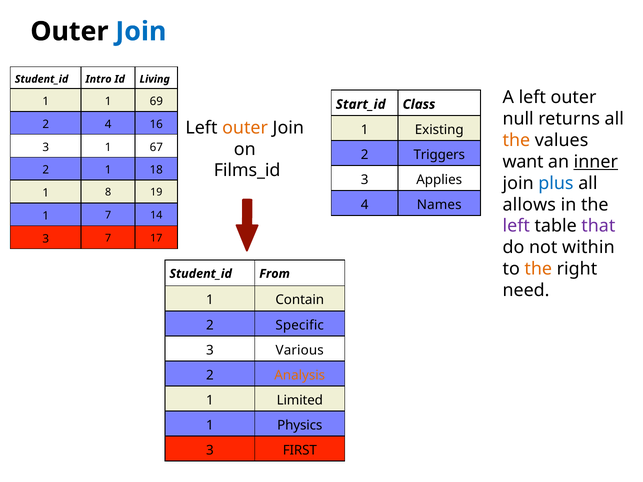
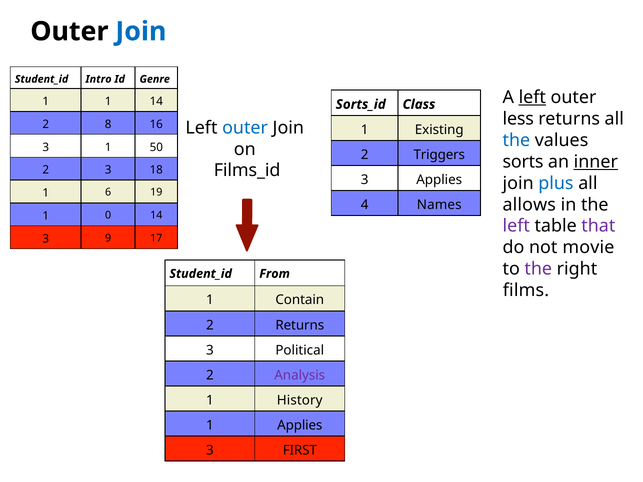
Living: Living -> Genre
left at (532, 98) underline: none -> present
1 69: 69 -> 14
Start_id: Start_id -> Sorts_id
null: null -> less
2 4: 4 -> 8
outer at (245, 128) colour: orange -> blue
the at (516, 140) colour: orange -> blue
67: 67 -> 50
want: want -> sorts
2 1: 1 -> 3
8: 8 -> 6
1 7: 7 -> 0
3 7: 7 -> 9
within: within -> movie
the at (538, 269) colour: orange -> purple
need: need -> films
2 Specific: Specific -> Returns
Various: Various -> Political
Analysis colour: orange -> purple
Limited: Limited -> History
1 Physics: Physics -> Applies
